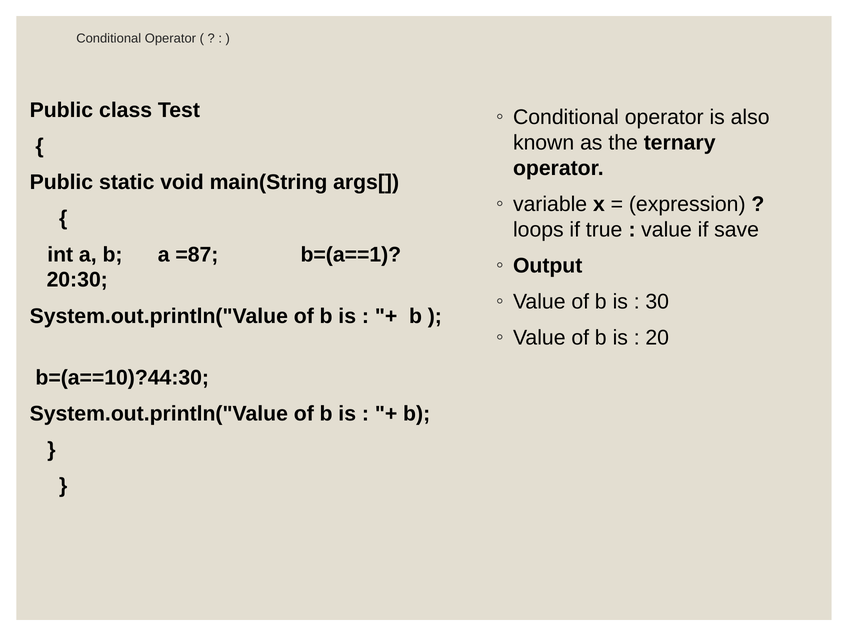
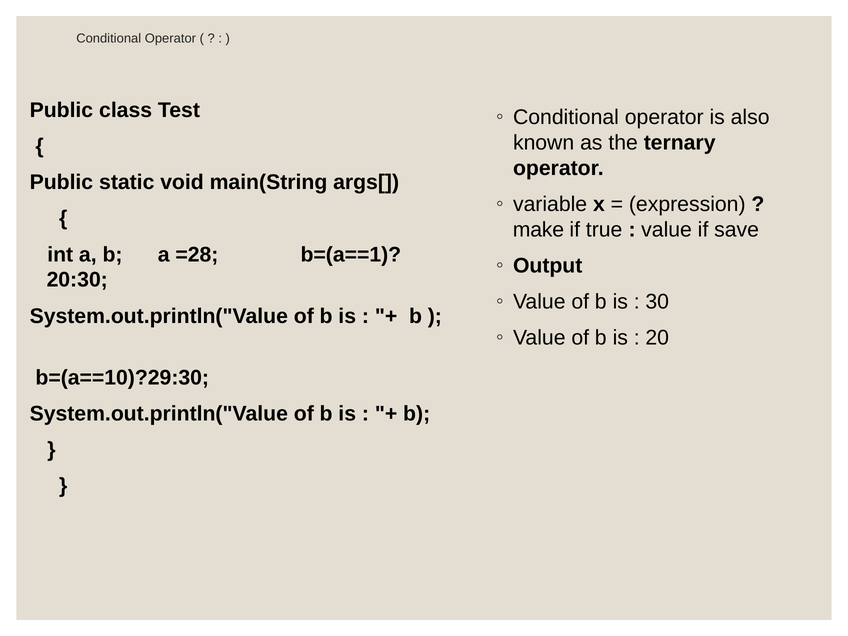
loops: loops -> make
=87: =87 -> =28
b=(a==10)?44:30: b=(a==10)?44:30 -> b=(a==10)?29:30
